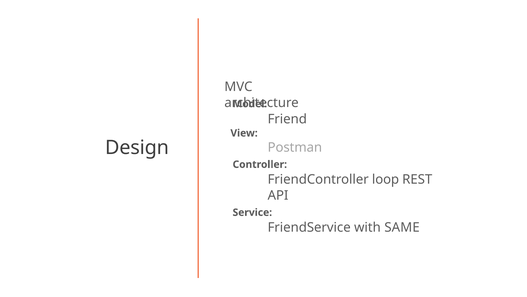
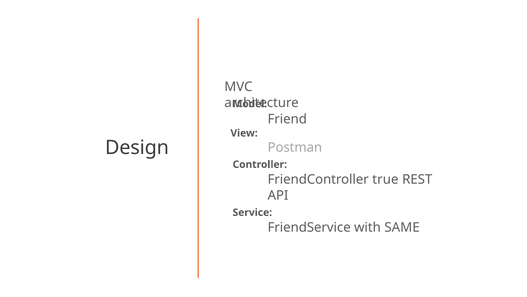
loop: loop -> true
